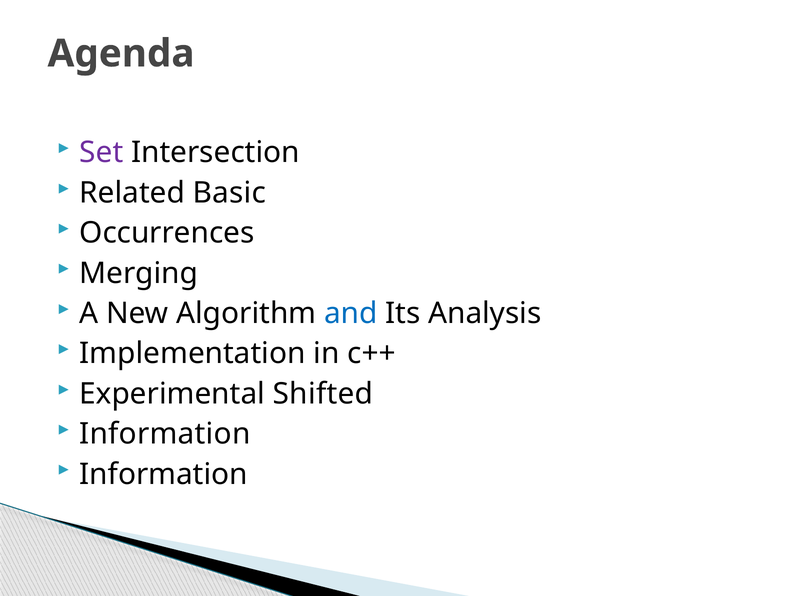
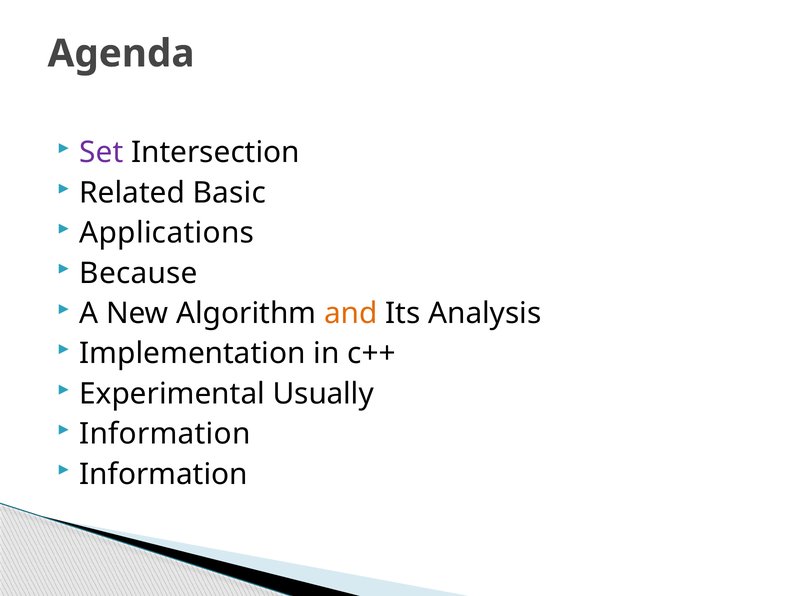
Occurrences: Occurrences -> Applications
Merging: Merging -> Because
and colour: blue -> orange
Shifted: Shifted -> Usually
